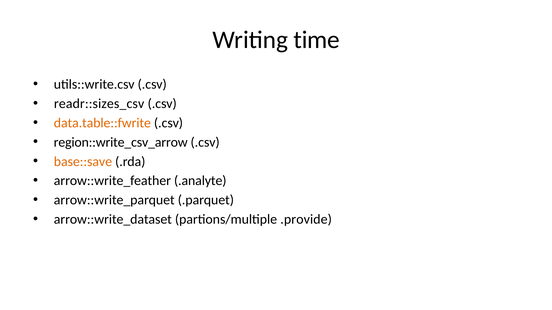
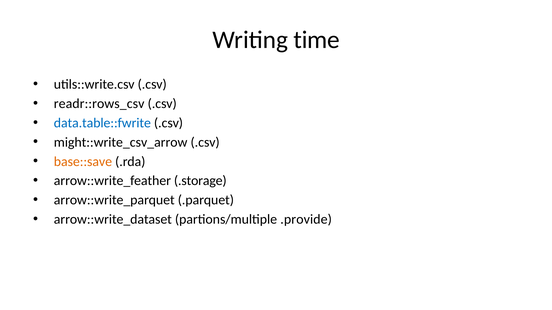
readr::sizes_csv: readr::sizes_csv -> readr::rows_csv
data.table::fwrite colour: orange -> blue
region::write_csv_arrow: region::write_csv_arrow -> might::write_csv_arrow
.analyte: .analyte -> .storage
